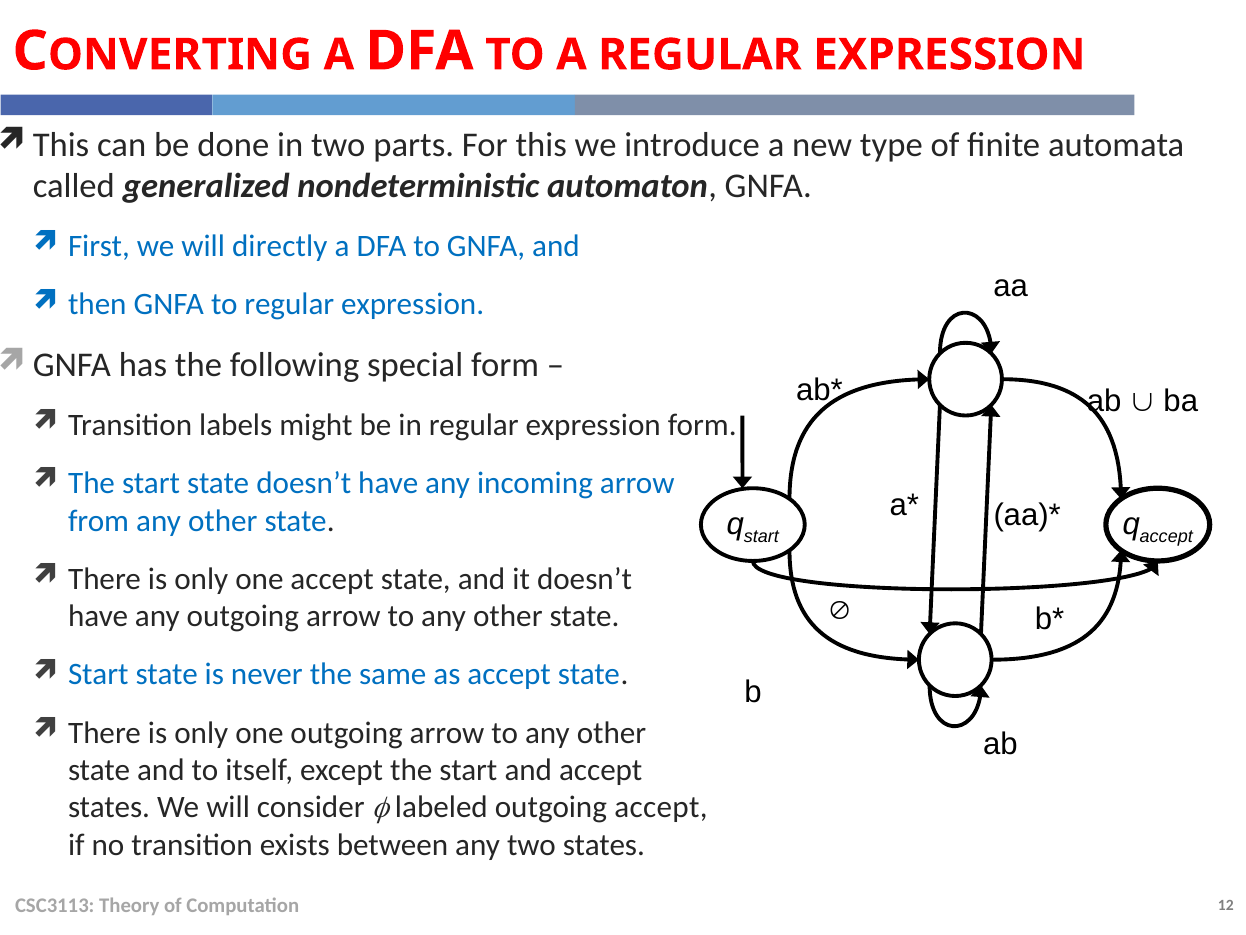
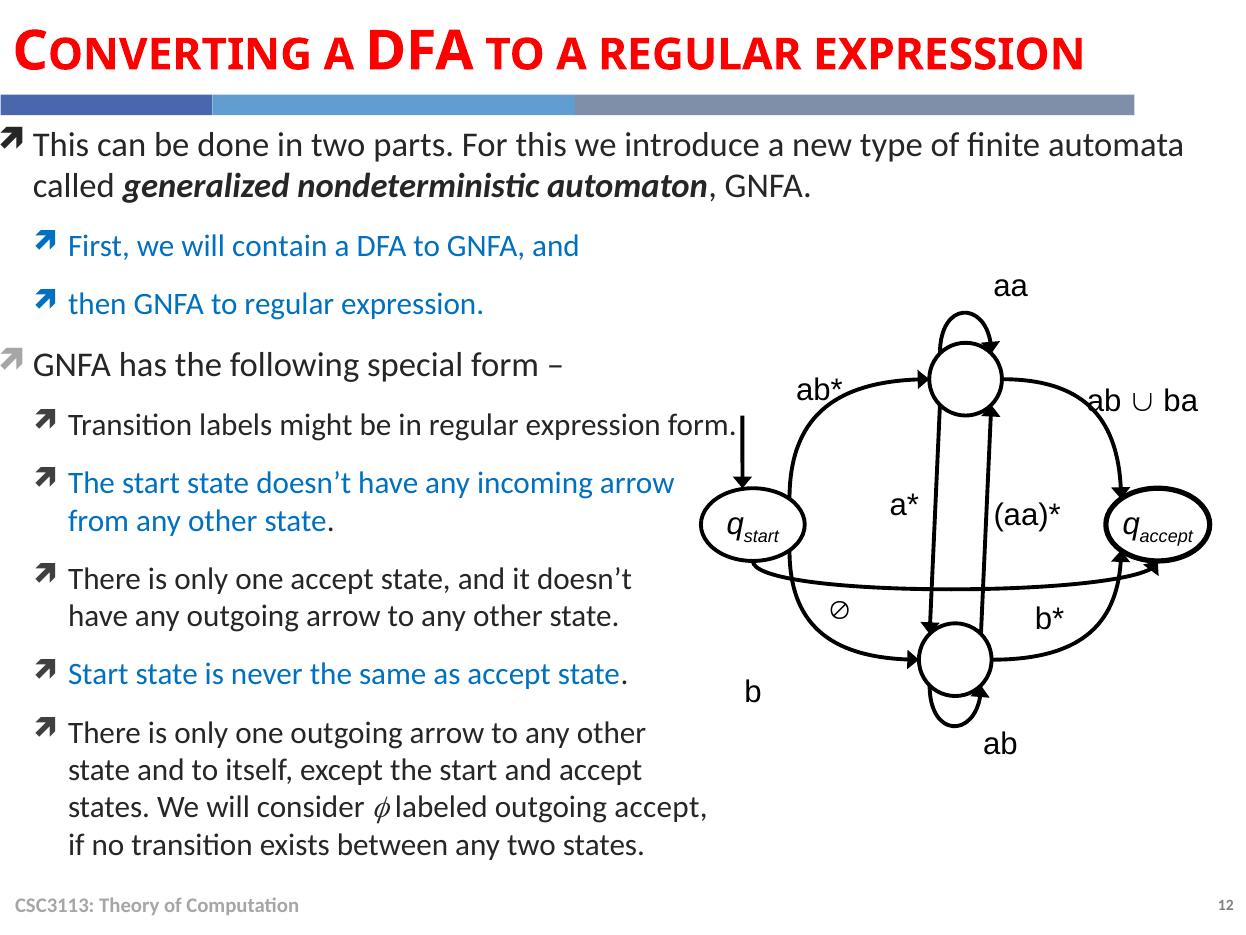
directly: directly -> contain
